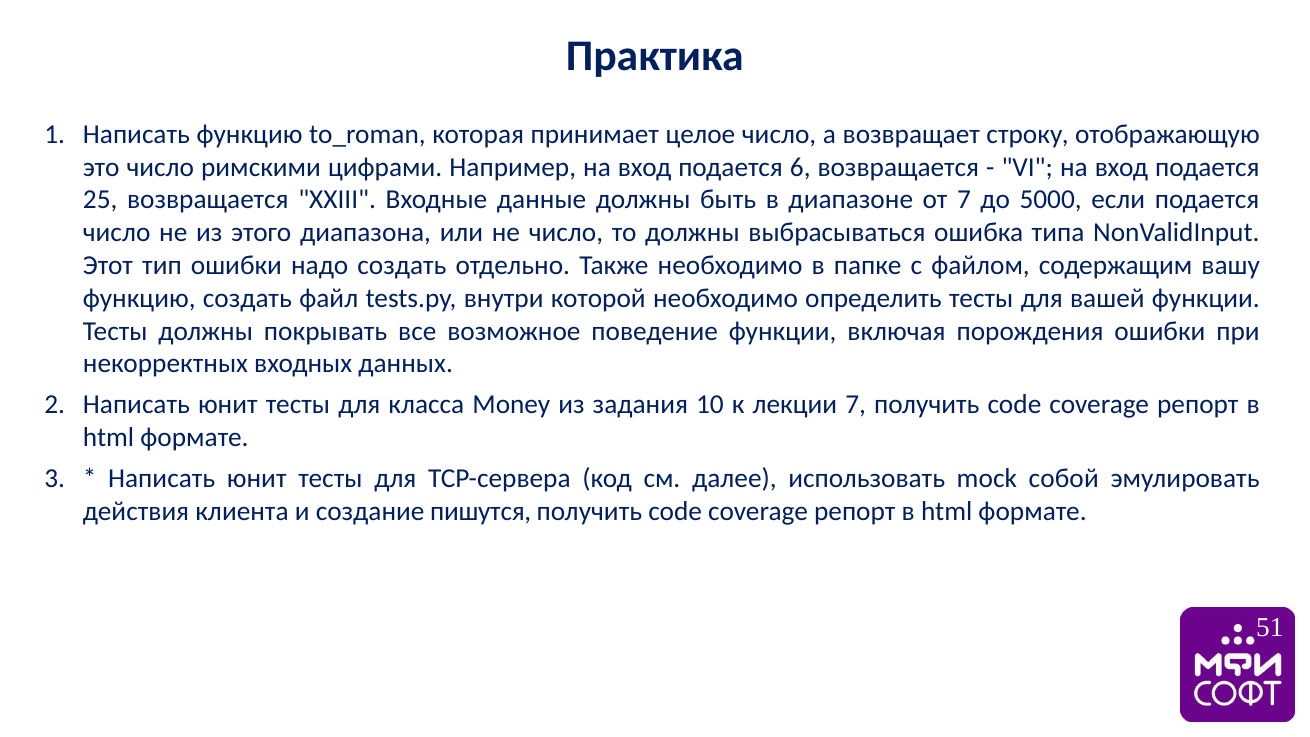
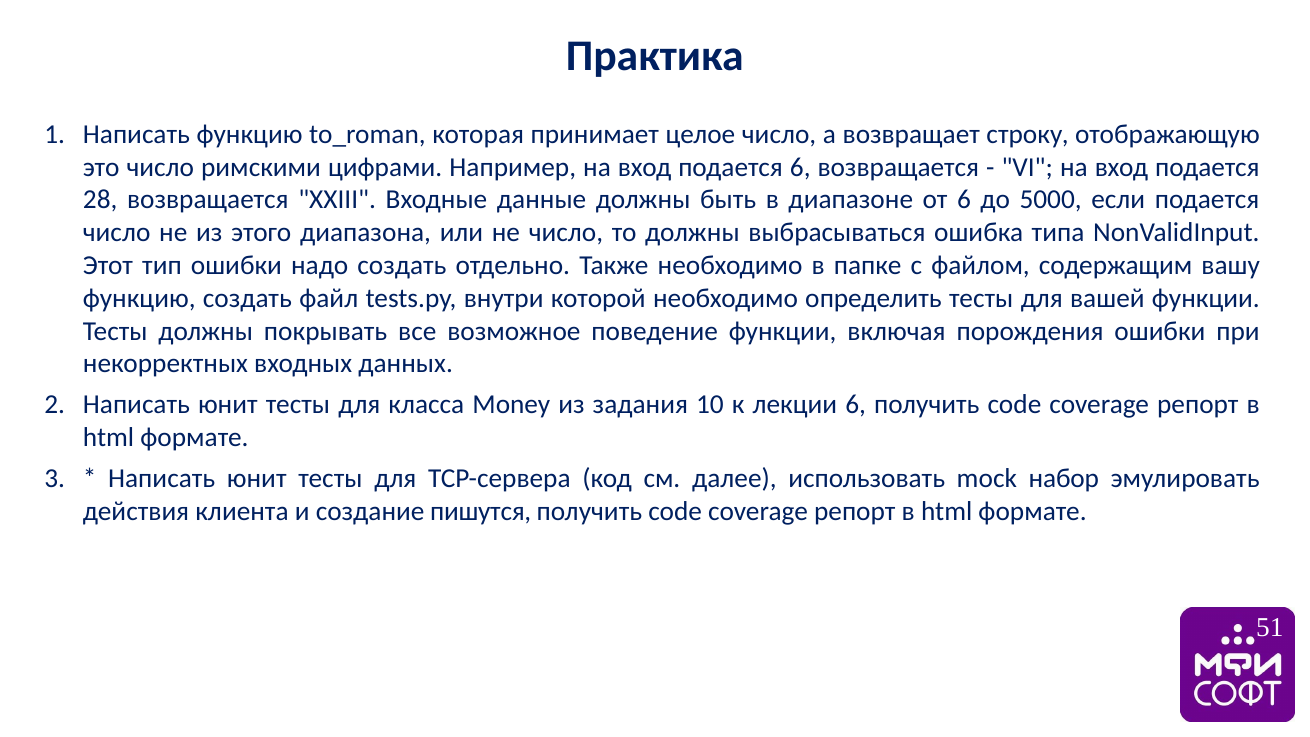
25: 25 -> 28
от 7: 7 -> 6
лекции 7: 7 -> 6
собой: собой -> набор
